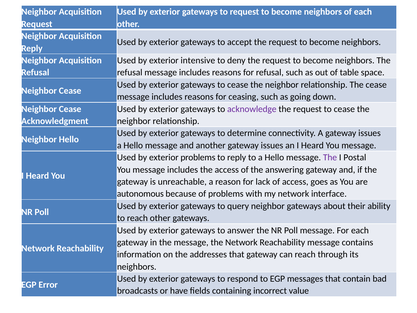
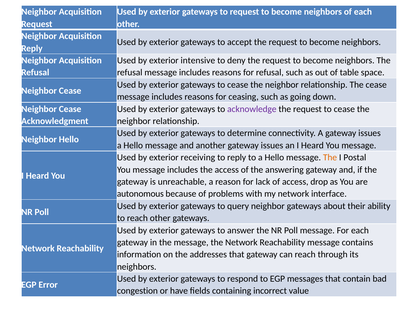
exterior problems: problems -> receiving
The at (330, 157) colour: purple -> orange
goes: goes -> drop
broadcasts: broadcasts -> congestion
